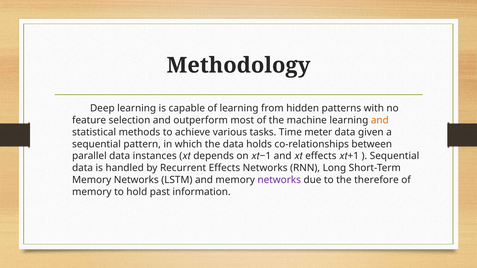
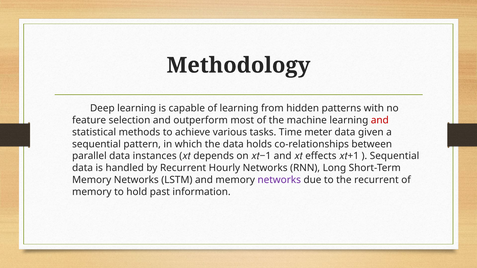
and at (380, 120) colour: orange -> red
Recurrent Effects: Effects -> Hourly
the therefore: therefore -> recurrent
